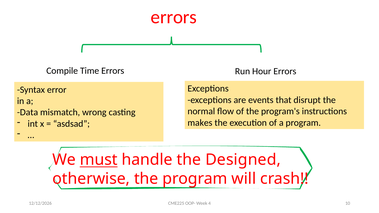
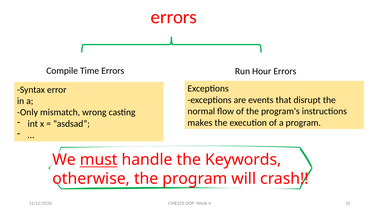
Data: Data -> Only
Designed: Designed -> Keywords
